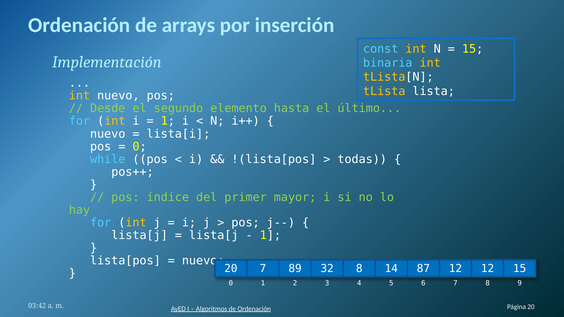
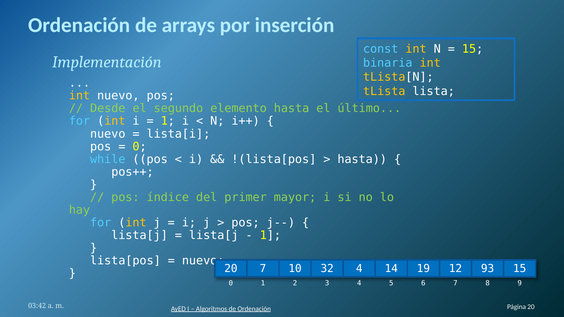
todas at (362, 159): todas -> hasta
89: 89 -> 10
32 8: 8 -> 4
87: 87 -> 19
12 12: 12 -> 93
